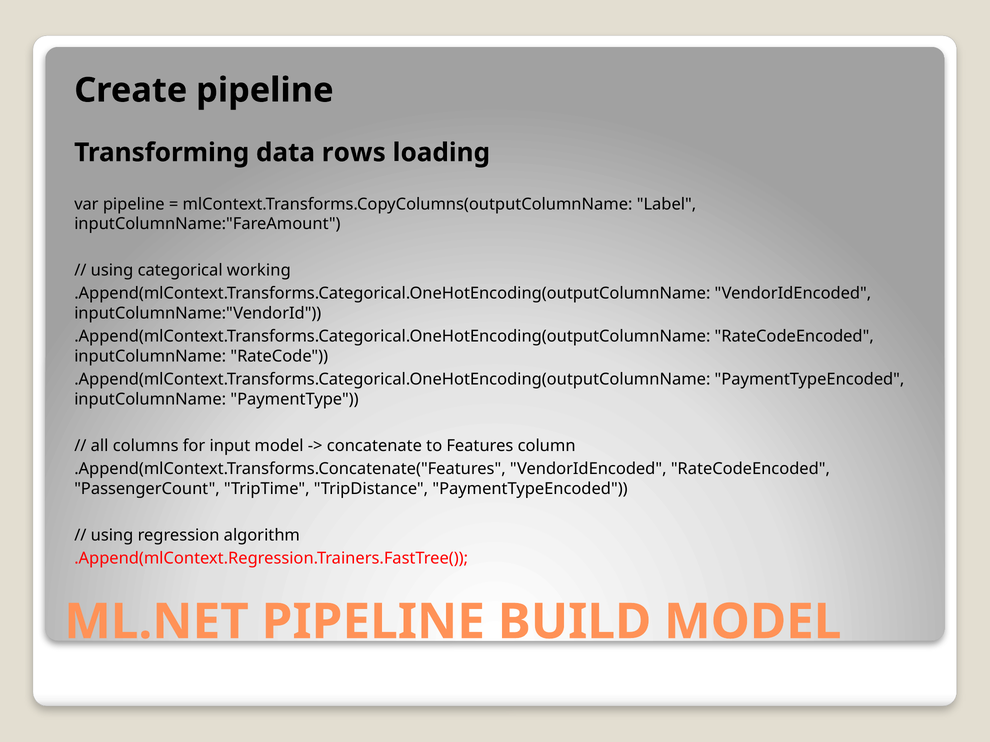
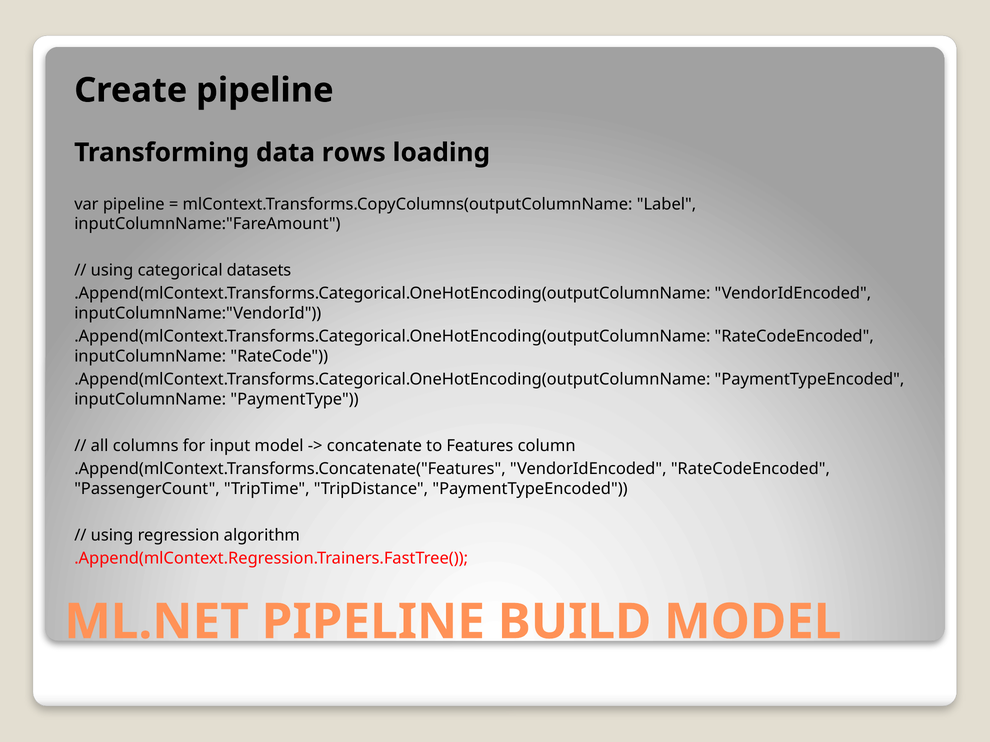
working: working -> datasets
